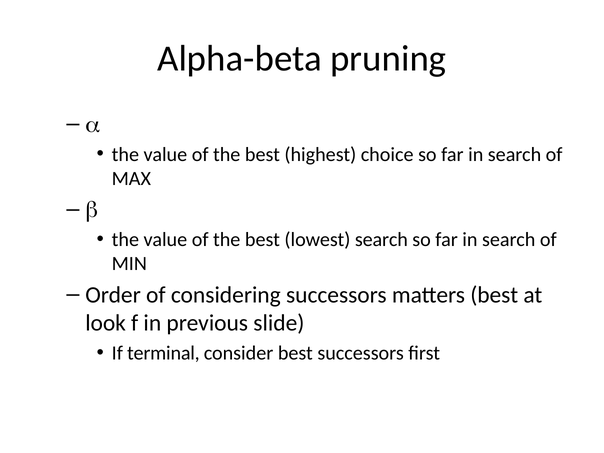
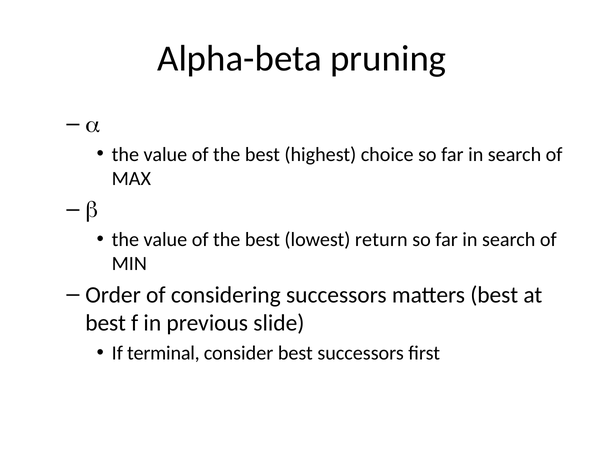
lowest search: search -> return
look at (106, 323): look -> best
